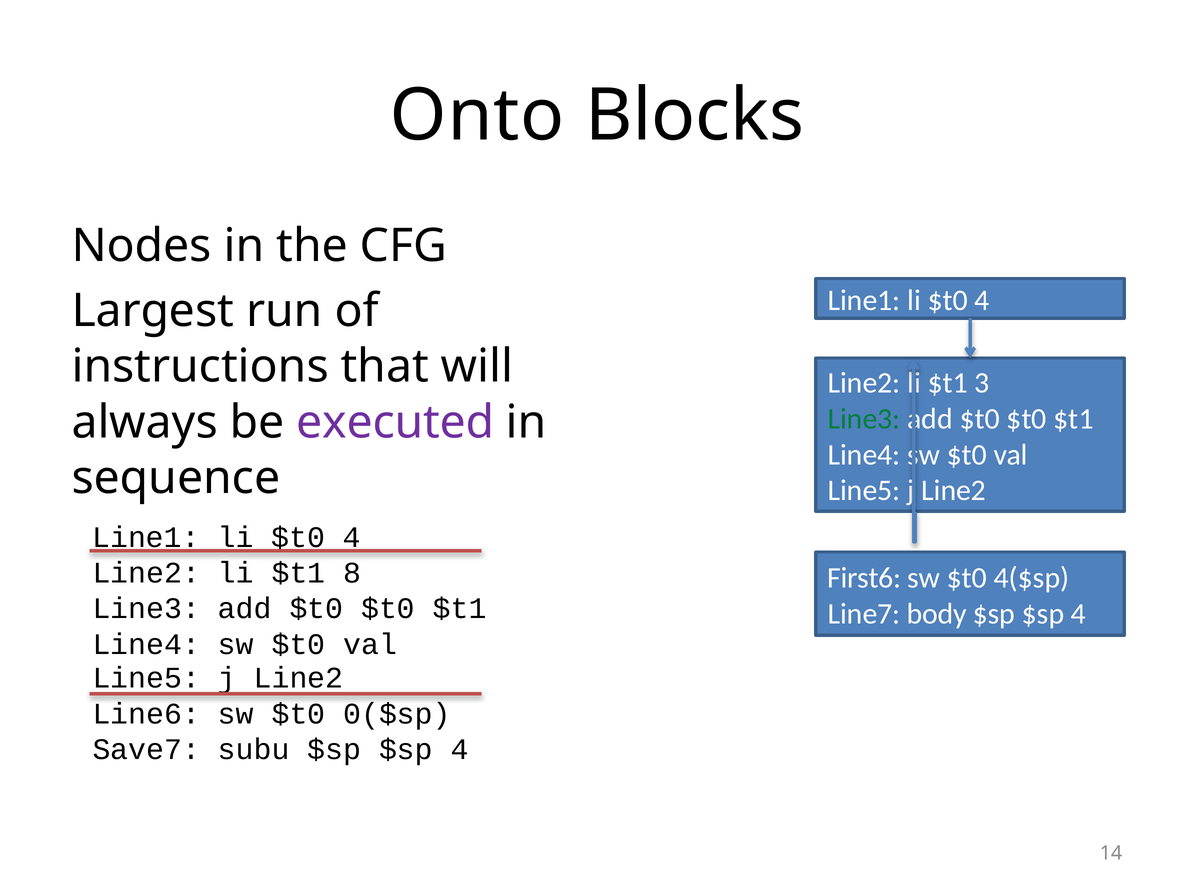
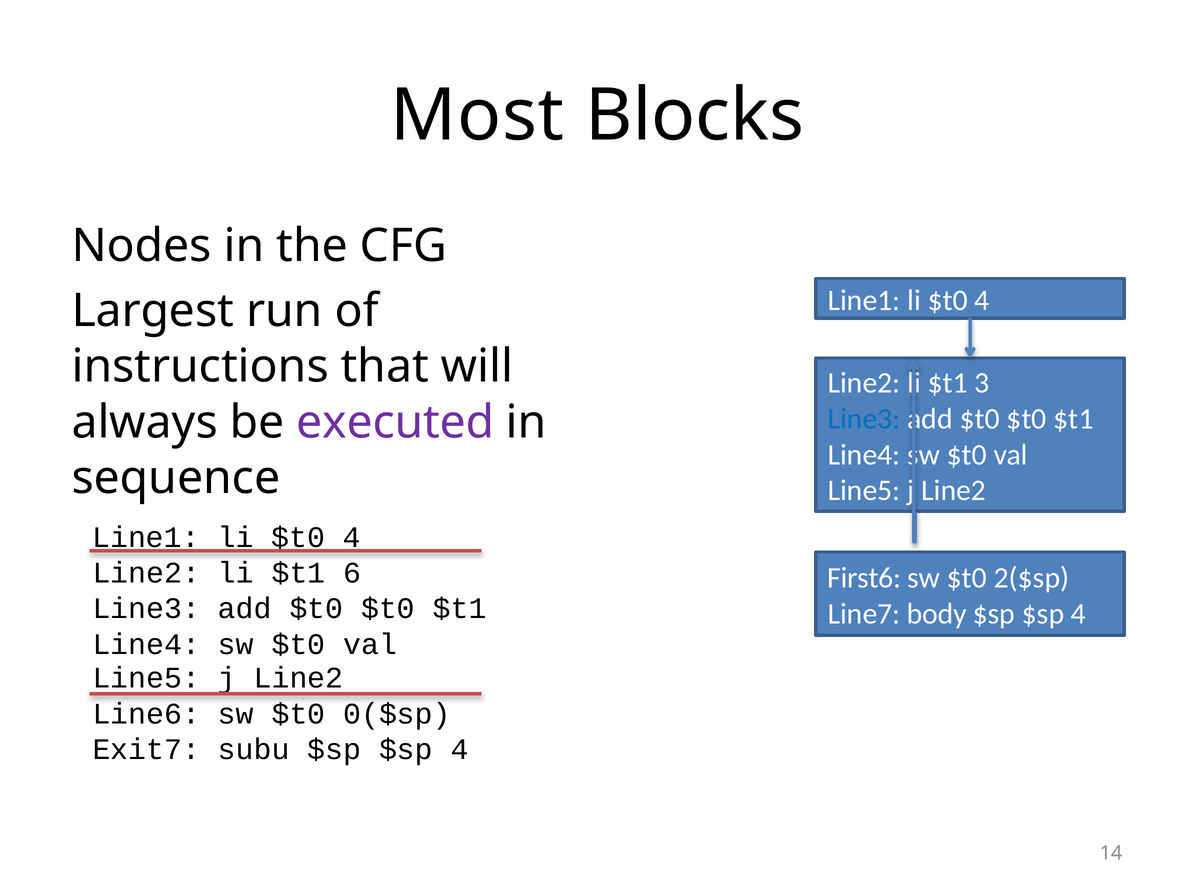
Onto: Onto -> Most
Line3 at (864, 419) colour: green -> blue
8: 8 -> 6
4($sp: 4($sp -> 2($sp
Save7: Save7 -> Exit7
